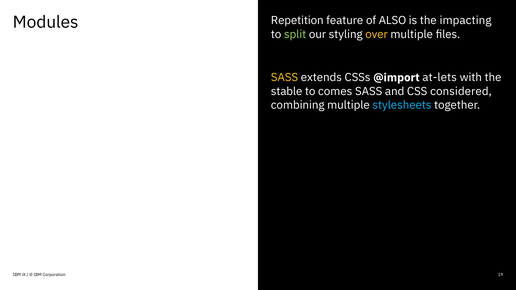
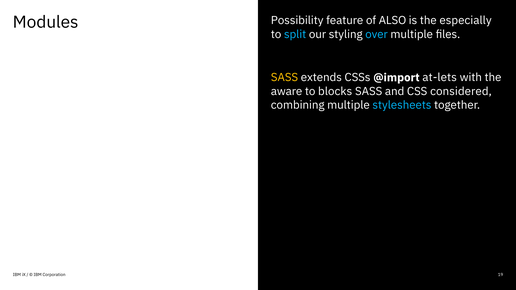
Repetition: Repetition -> Possibility
impacting: impacting -> especially
split colour: light green -> light blue
over colour: yellow -> light blue
stable: stable -> aware
comes: comes -> blocks
